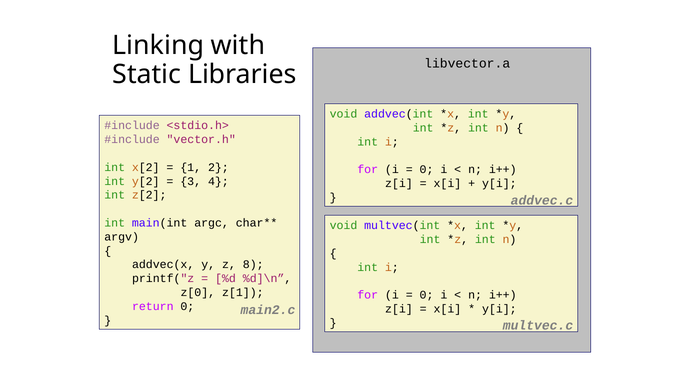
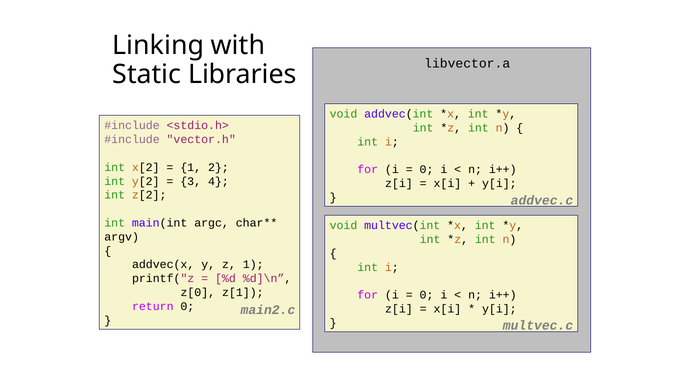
z 8: 8 -> 1
